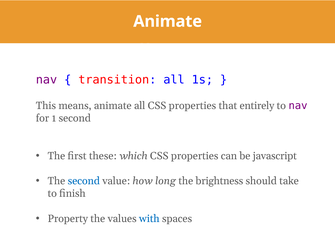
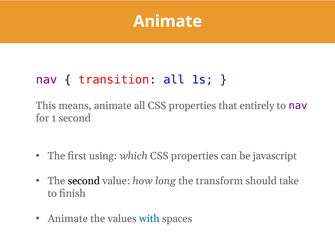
these: these -> using
second at (84, 181) colour: blue -> black
brightness: brightness -> transform
Property at (68, 219): Property -> Animate
